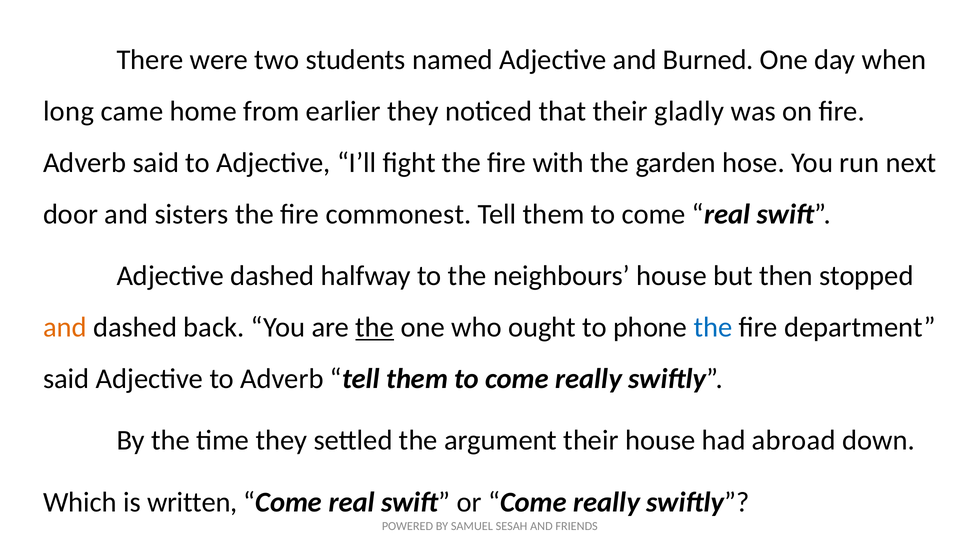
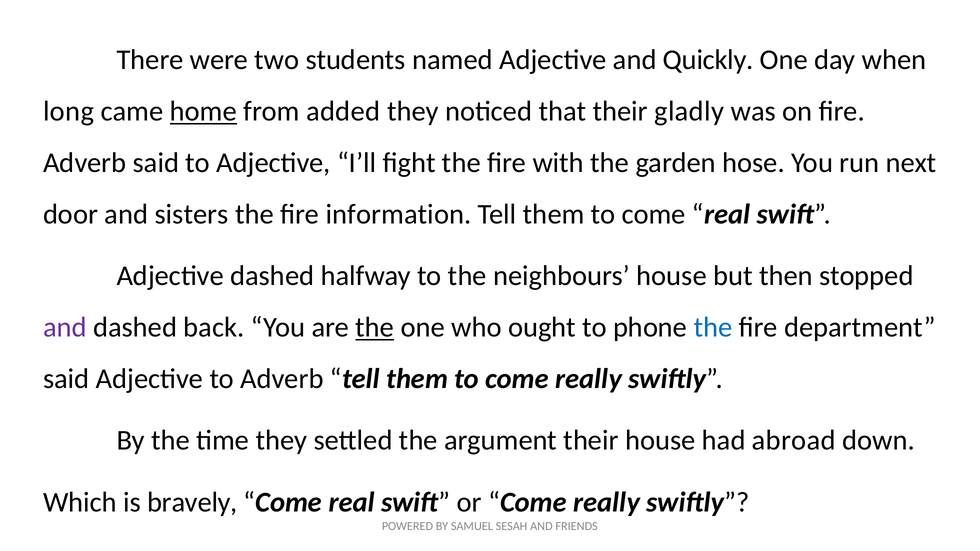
Burned: Burned -> Quickly
home underline: none -> present
earlier: earlier -> added
commonest: commonest -> information
and at (65, 328) colour: orange -> purple
written: written -> bravely
